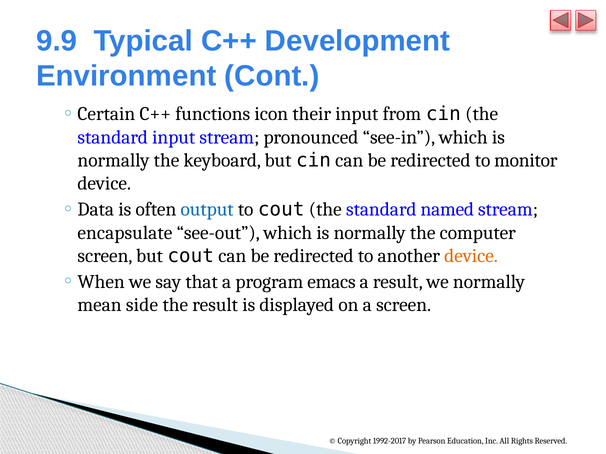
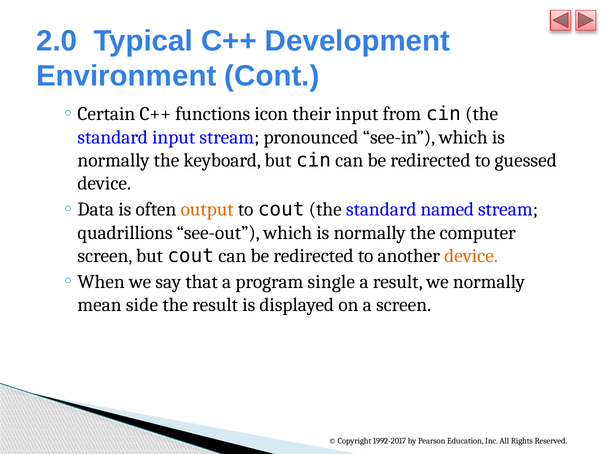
9.9: 9.9 -> 2.0
monitor: monitor -> guessed
output colour: blue -> orange
encapsulate: encapsulate -> quadrillions
emacs: emacs -> single
